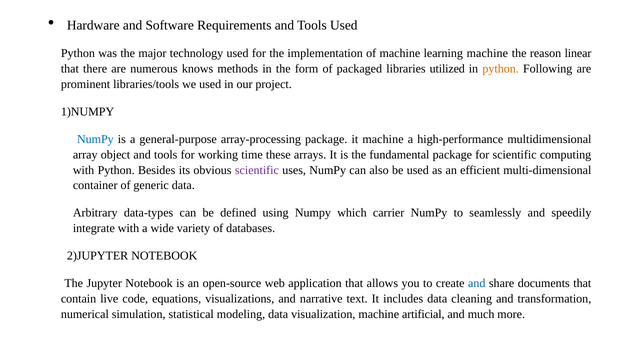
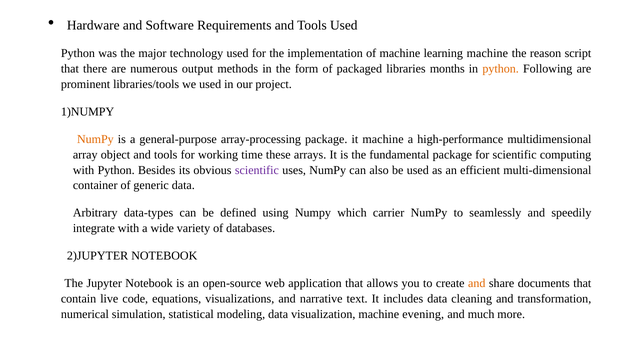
linear: linear -> script
knows: knows -> output
utilized: utilized -> months
NumPy at (95, 139) colour: blue -> orange
and at (477, 283) colour: blue -> orange
artificial: artificial -> evening
